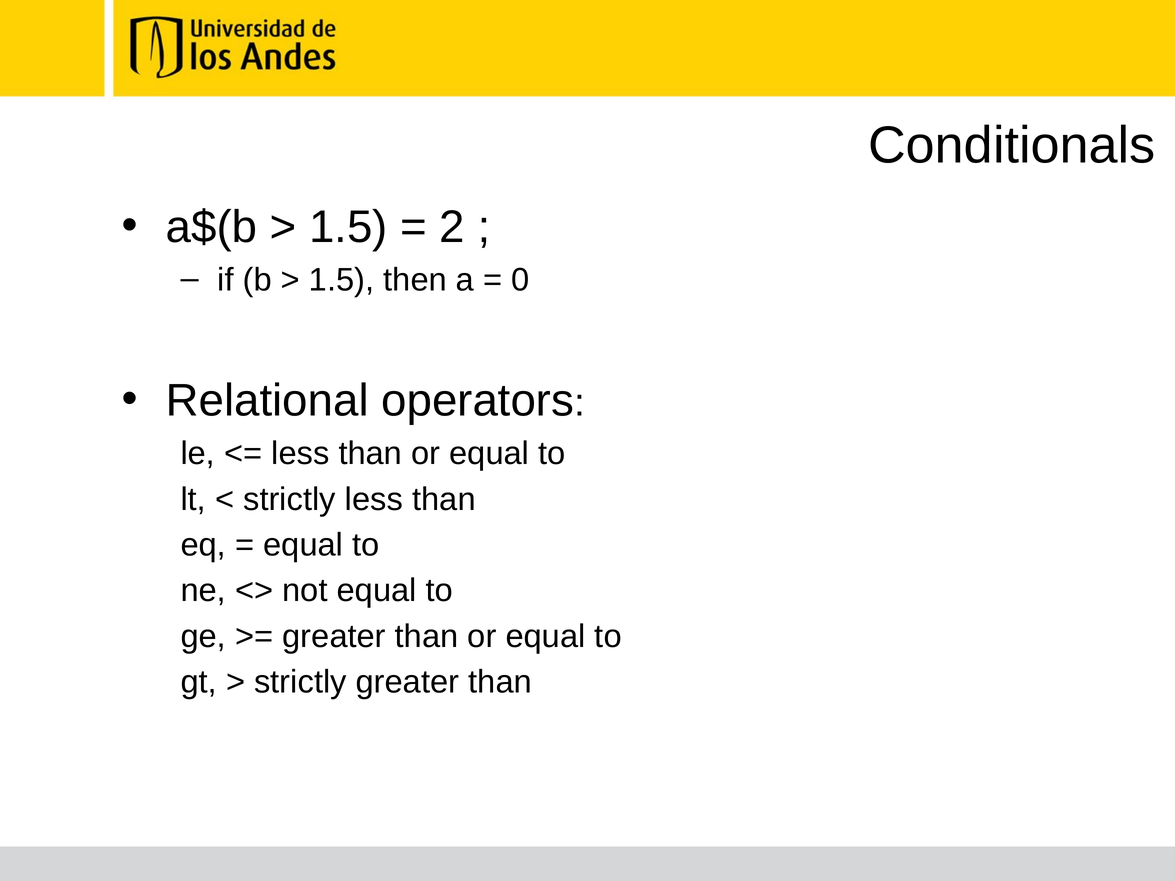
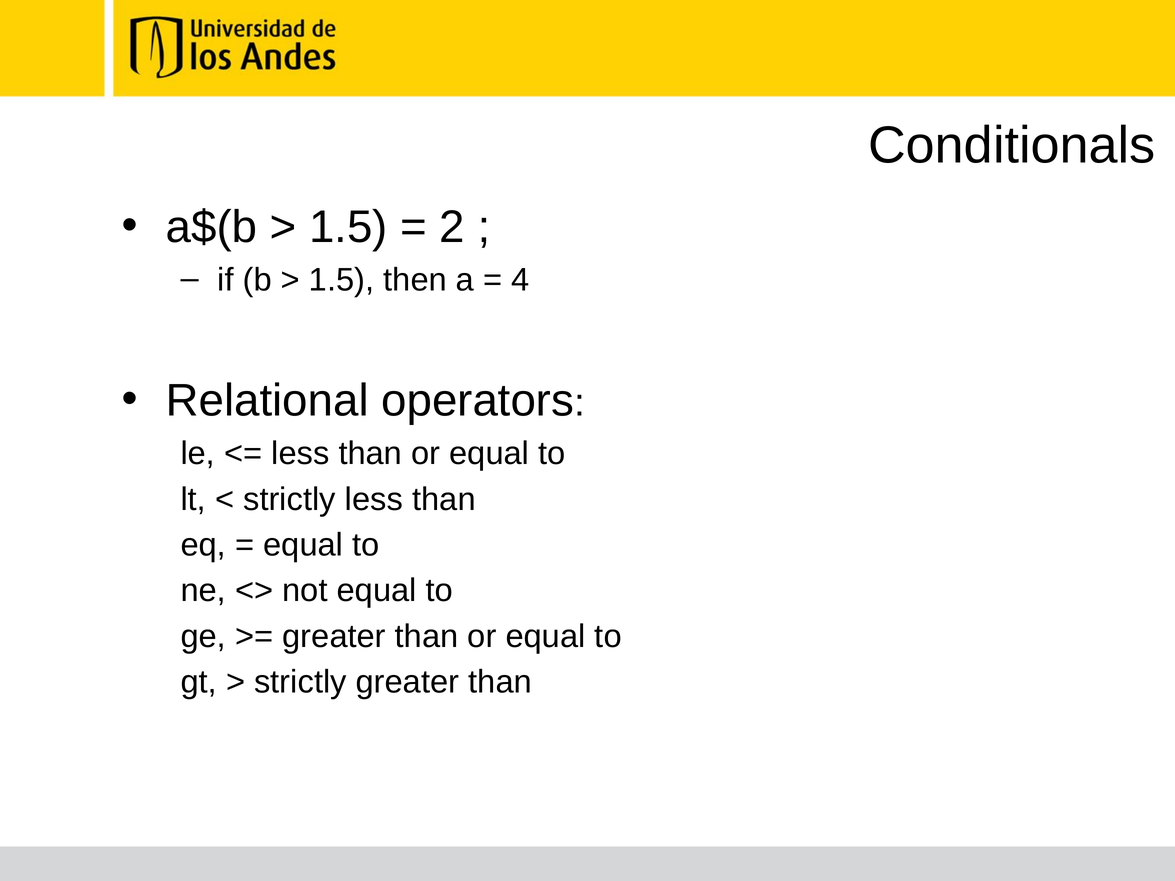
0: 0 -> 4
